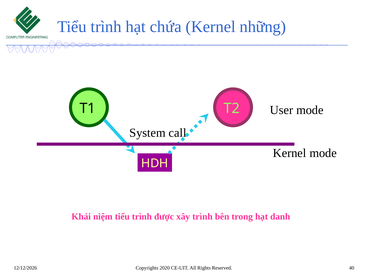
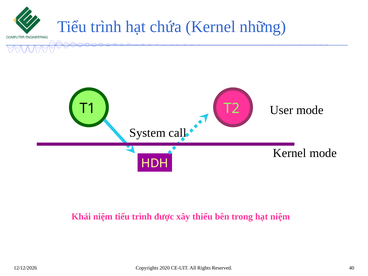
xây trình: trình -> thiểu
hạt danh: danh -> niệm
